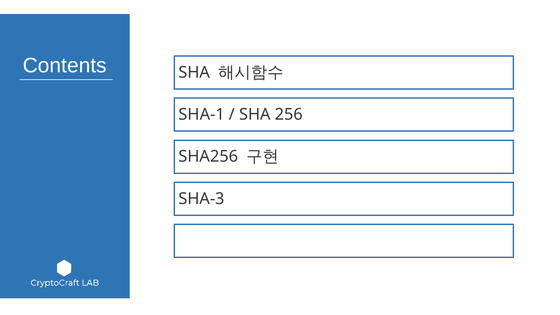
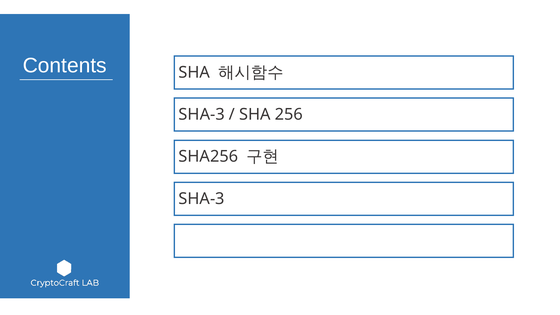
SHA-1 at (202, 114): SHA-1 -> SHA-3
